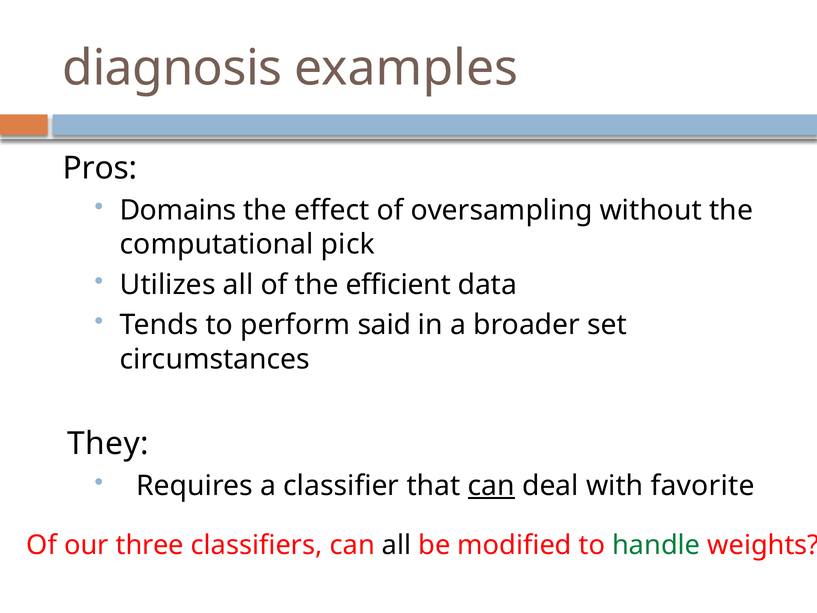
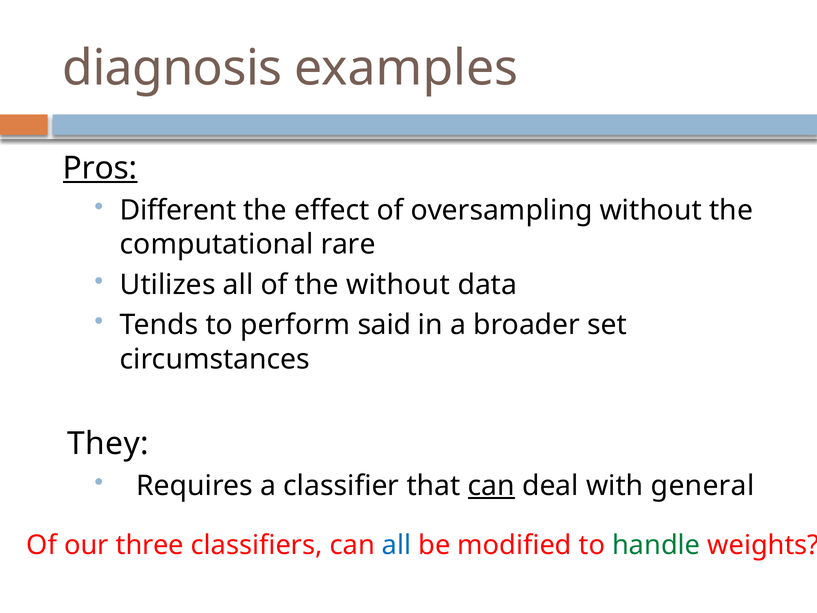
Pros underline: none -> present
Domains: Domains -> Different
pick: pick -> rare
the efficient: efficient -> without
favorite: favorite -> general
all at (397, 545) colour: black -> blue
